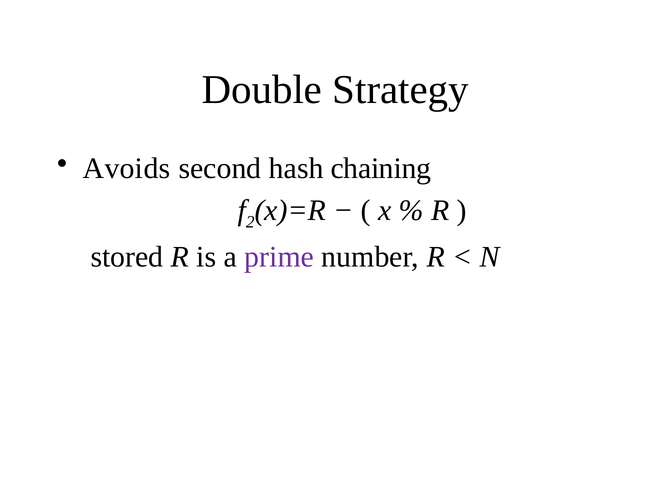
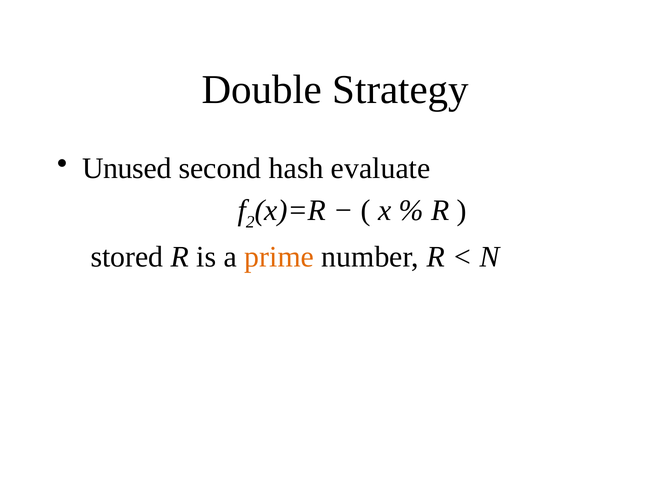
Avoids: Avoids -> Unused
chaining: chaining -> evaluate
prime colour: purple -> orange
